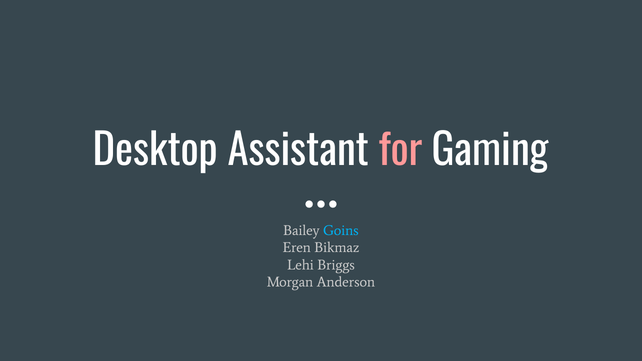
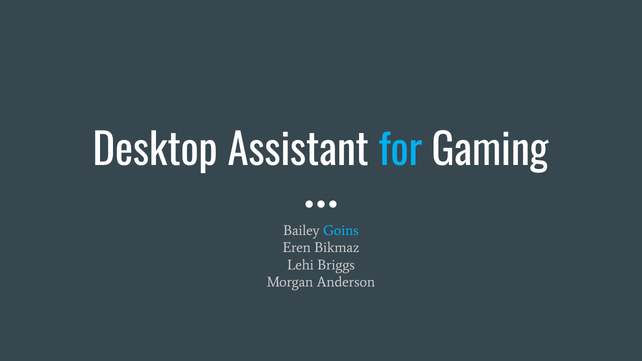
for colour: pink -> light blue
